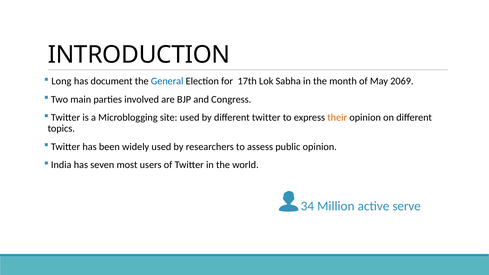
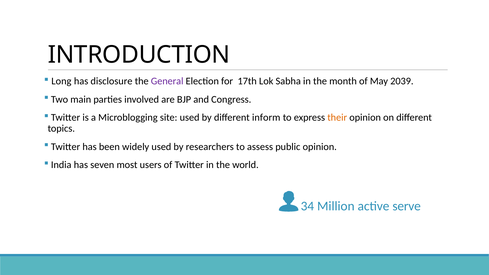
document: document -> disclosure
General colour: blue -> purple
2069: 2069 -> 2039
different twitter: twitter -> inform
